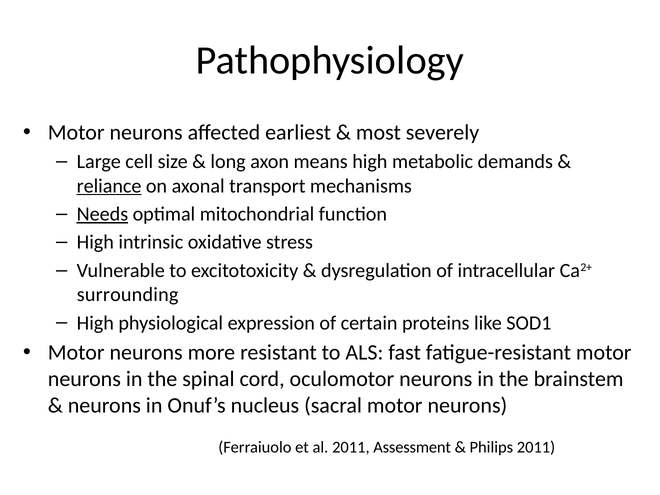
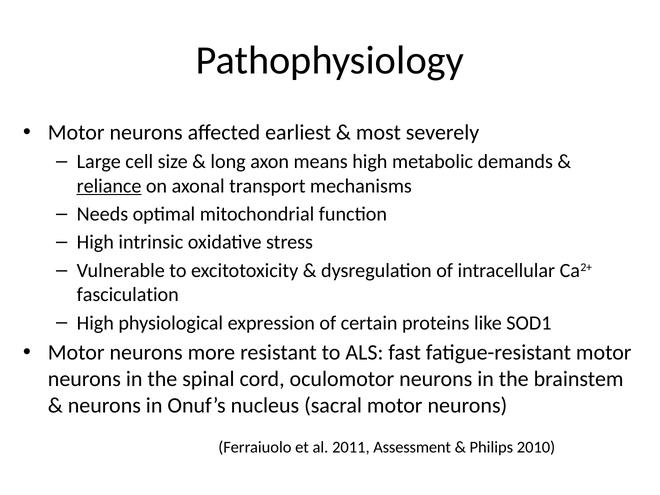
Needs underline: present -> none
surrounding: surrounding -> fasciculation
Philips 2011: 2011 -> 2010
